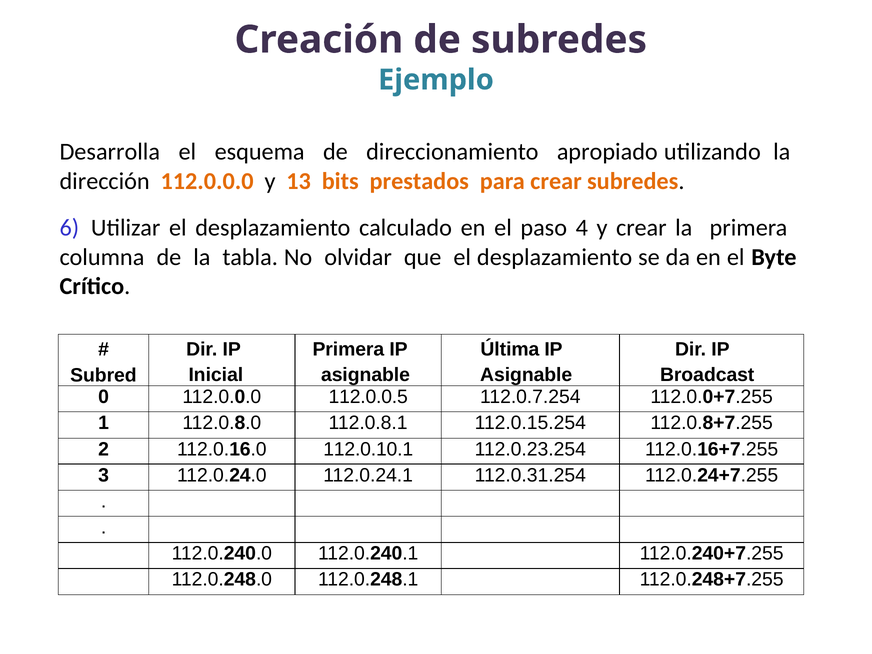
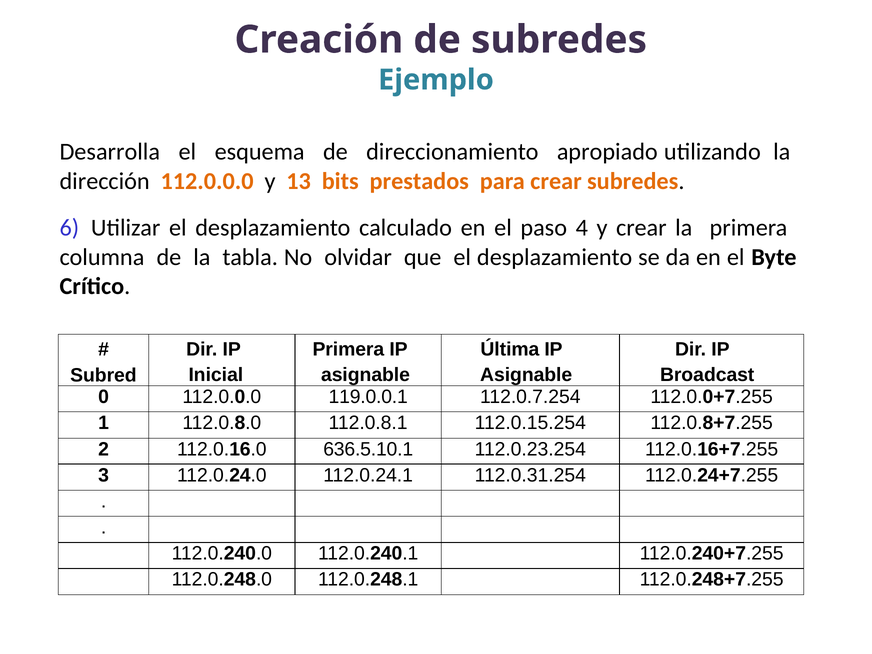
112.0.0.5: 112.0.0.5 -> 119.0.0.1
112.0.10.1: 112.0.10.1 -> 636.5.10.1
